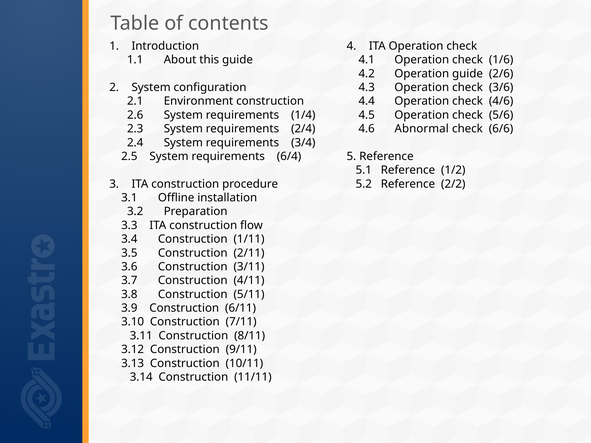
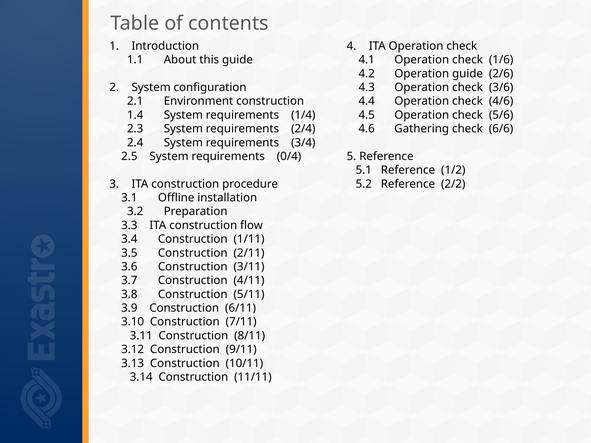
2.6: 2.6 -> 1.4
Abnormal: Abnormal -> Gathering
6/4: 6/4 -> 0/4
